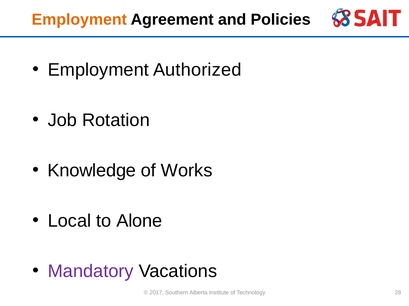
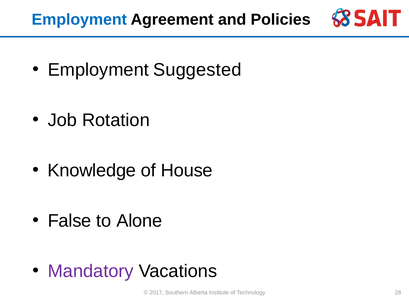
Employment at (79, 20) colour: orange -> blue
Authorized: Authorized -> Suggested
Works: Works -> House
Local: Local -> False
